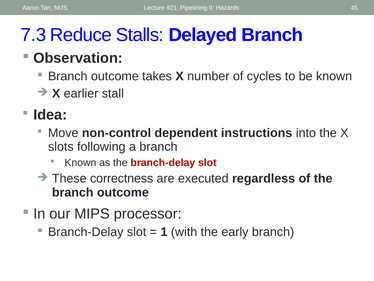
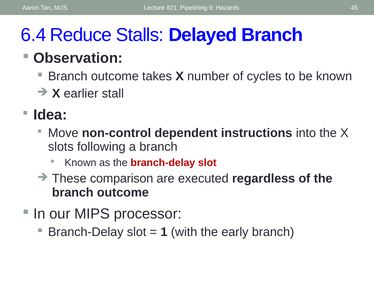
7.3: 7.3 -> 6.4
correctness: correctness -> comparison
